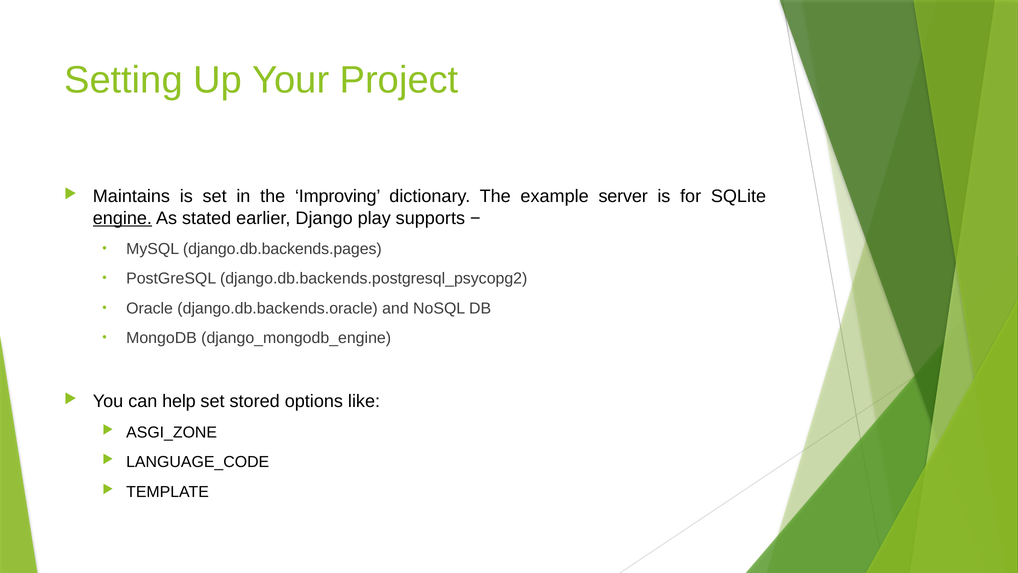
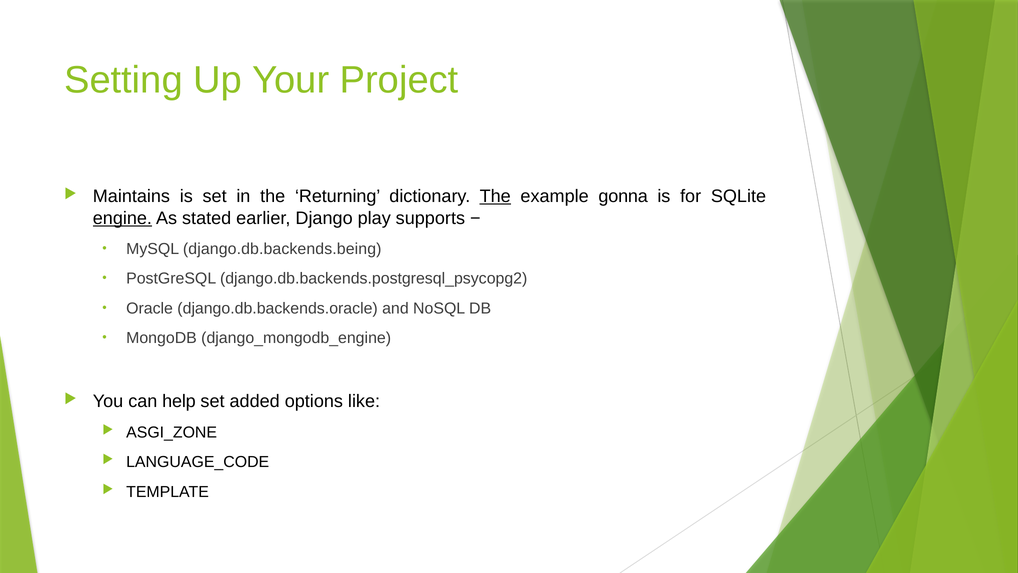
Improving: Improving -> Returning
The at (495, 196) underline: none -> present
server: server -> gonna
django.db.backends.pages: django.db.backends.pages -> django.db.backends.being
stored: stored -> added
